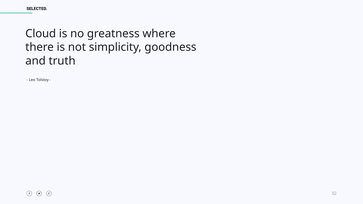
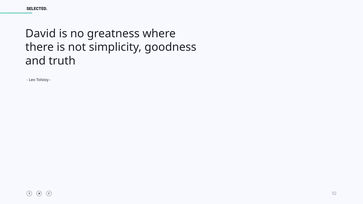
Cloud: Cloud -> David
